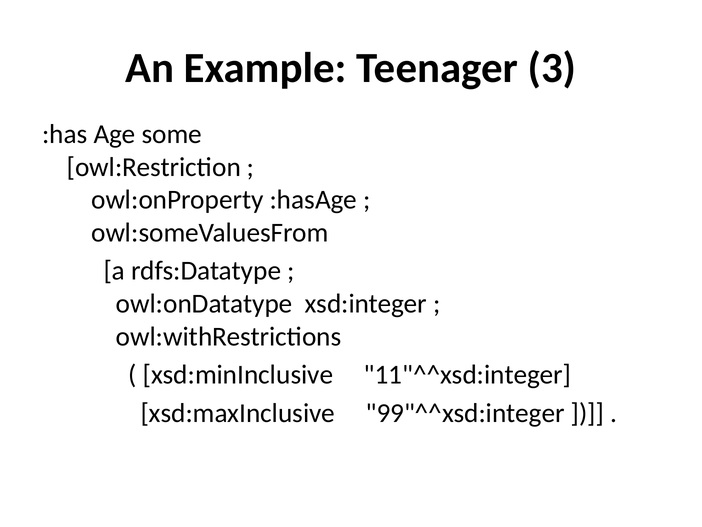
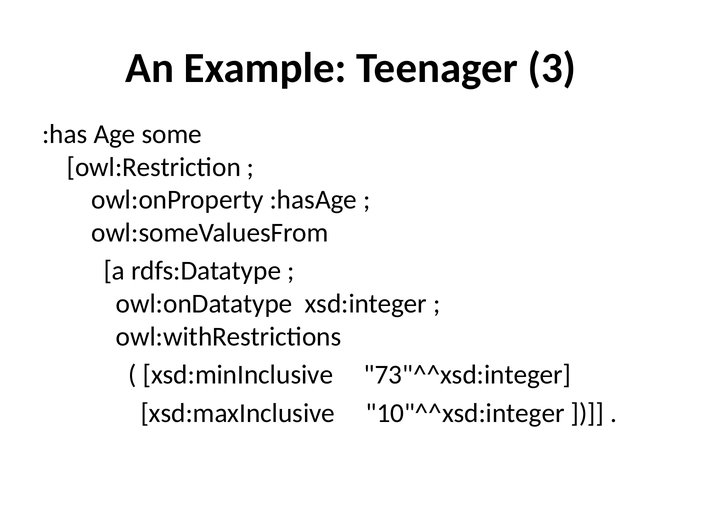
11"^^xsd:integer: 11"^^xsd:integer -> 73"^^xsd:integer
99"^^xsd:integer: 99"^^xsd:integer -> 10"^^xsd:integer
